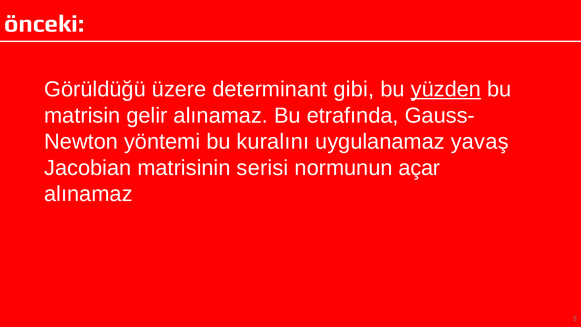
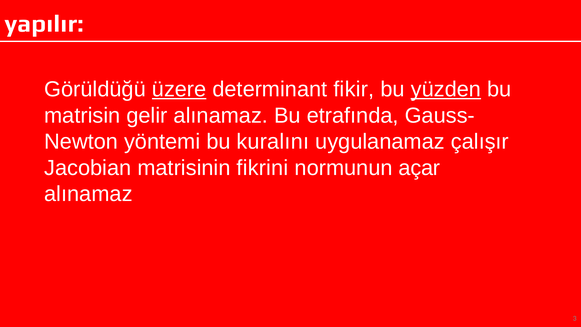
önceki: önceki -> yapılır
üzere underline: none -> present
gibi: gibi -> fikir
yavaş: yavaş -> çalışır
serisi: serisi -> fikrini
